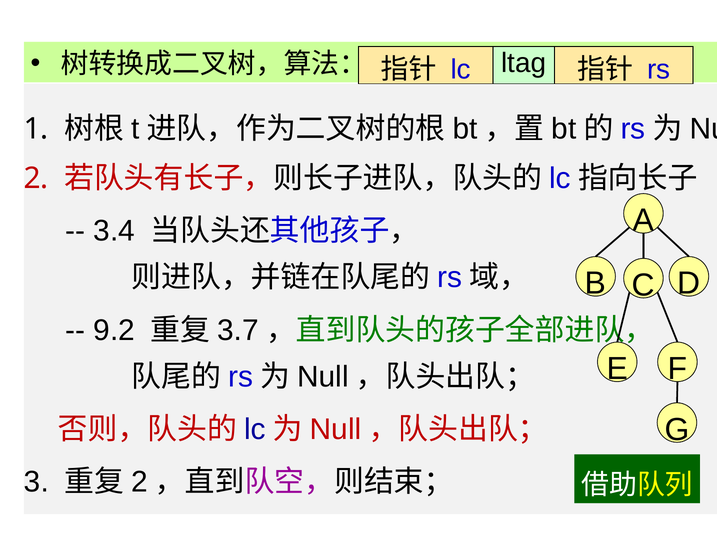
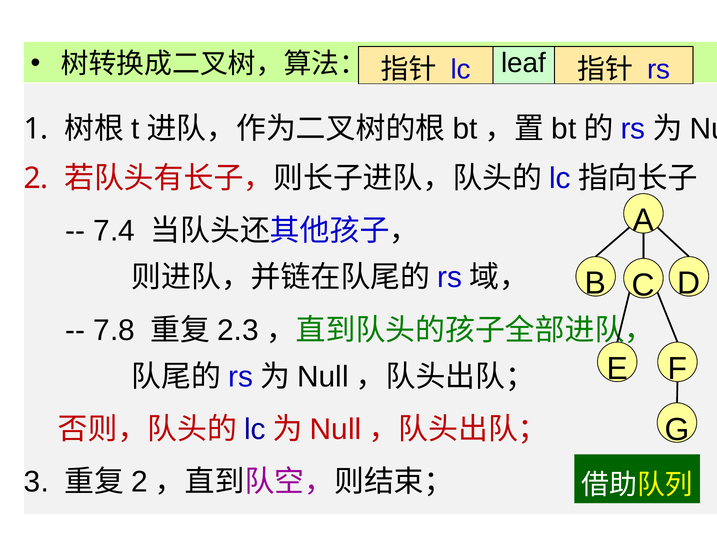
ltag: ltag -> leaf
3.4: 3.4 -> 7.4
9.2: 9.2 -> 7.8
3.7: 3.7 -> 2.3
